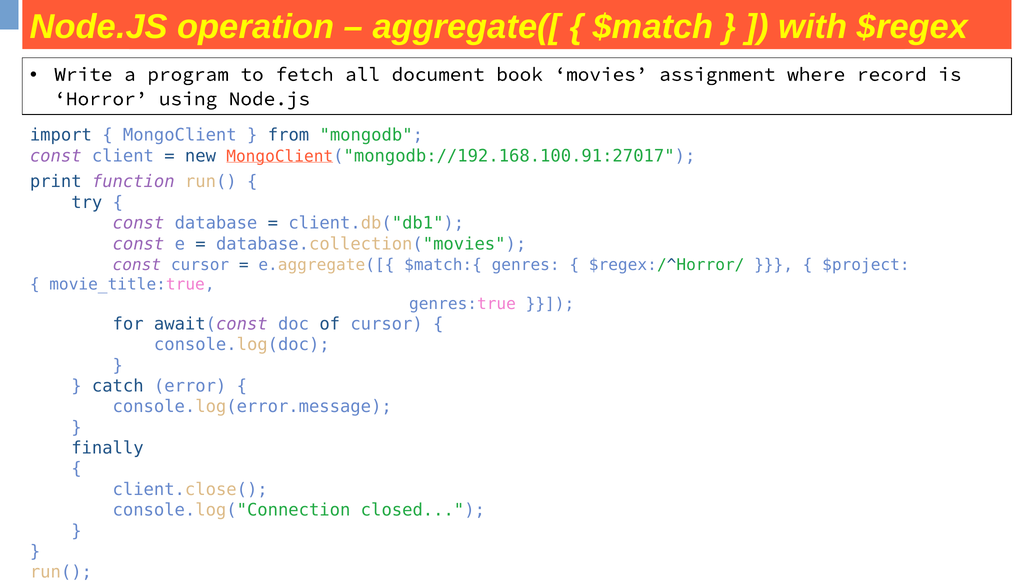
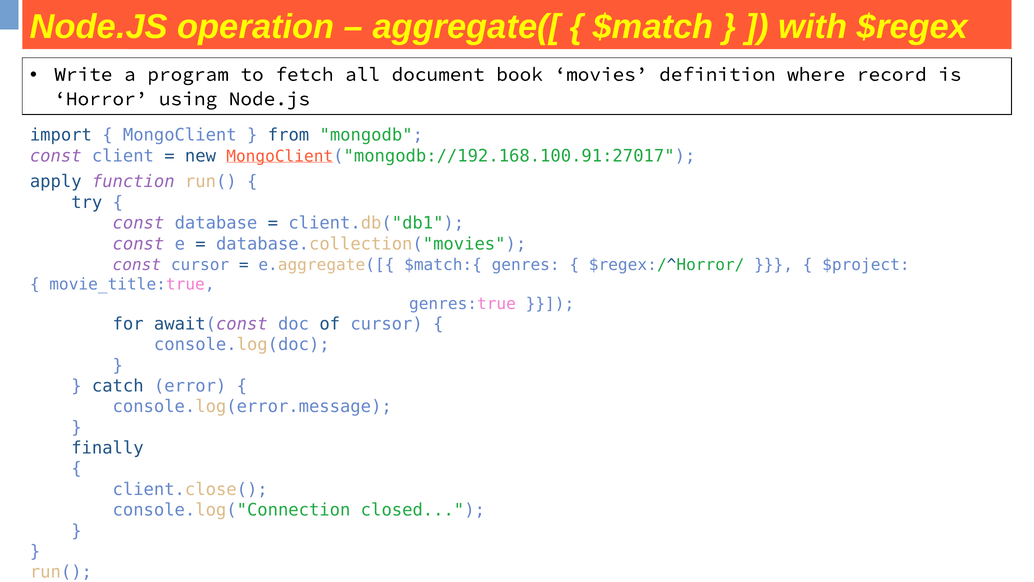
assignment: assignment -> definition
print: print -> apply
